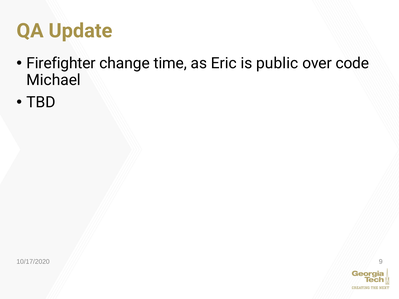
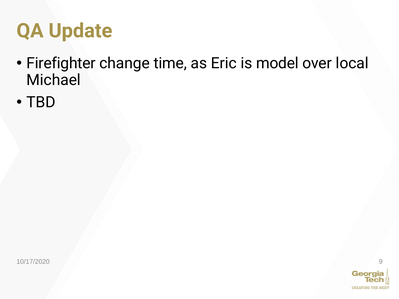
public: public -> model
code: code -> local
